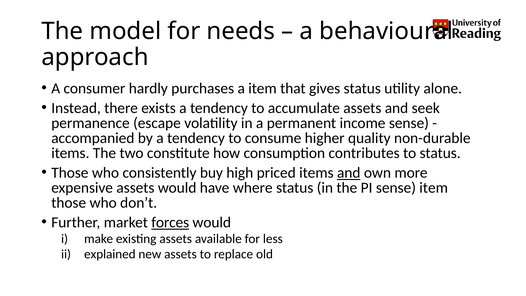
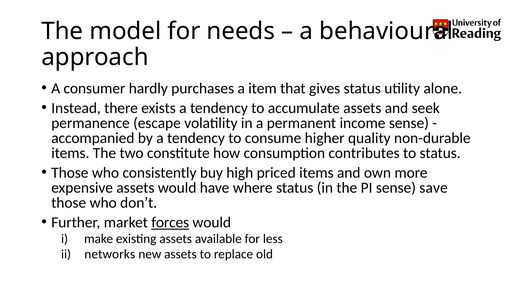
and at (349, 173) underline: present -> none
sense item: item -> save
explained: explained -> networks
